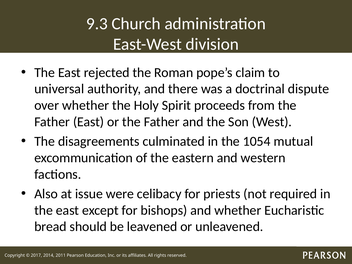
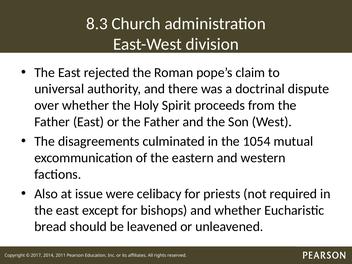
9.3: 9.3 -> 8.3
